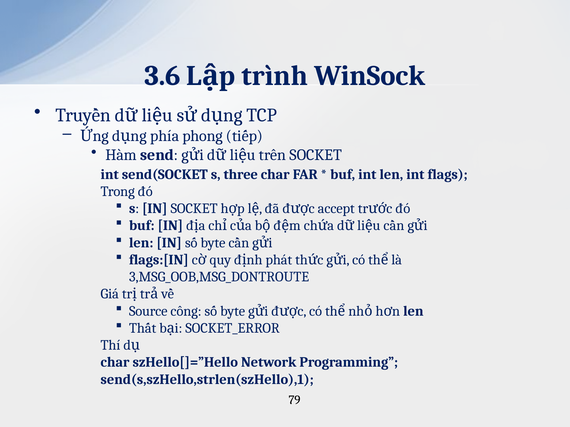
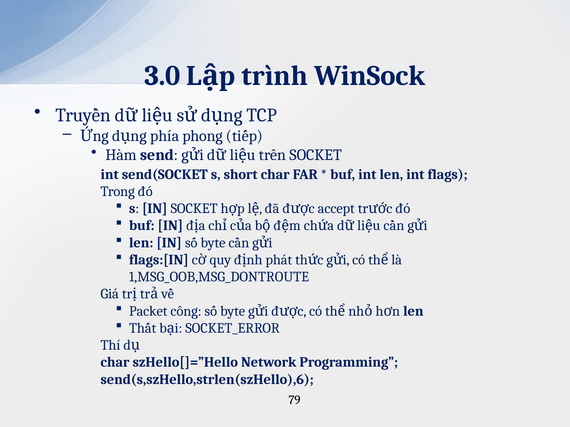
3.6: 3.6 -> 3.0
three: three -> short
3,MSG_OOB,MSG_DONTROUTE: 3,MSG_OOB,MSG_DONTROUTE -> 1,MSG_OOB,MSG_DONTROUTE
Source: Source -> Packet
send(s,szHello,strlen(szHello),1: send(s,szHello,strlen(szHello),1 -> send(s,szHello,strlen(szHello),6
